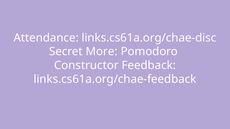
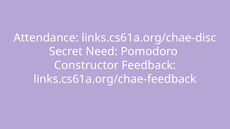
More: More -> Need
